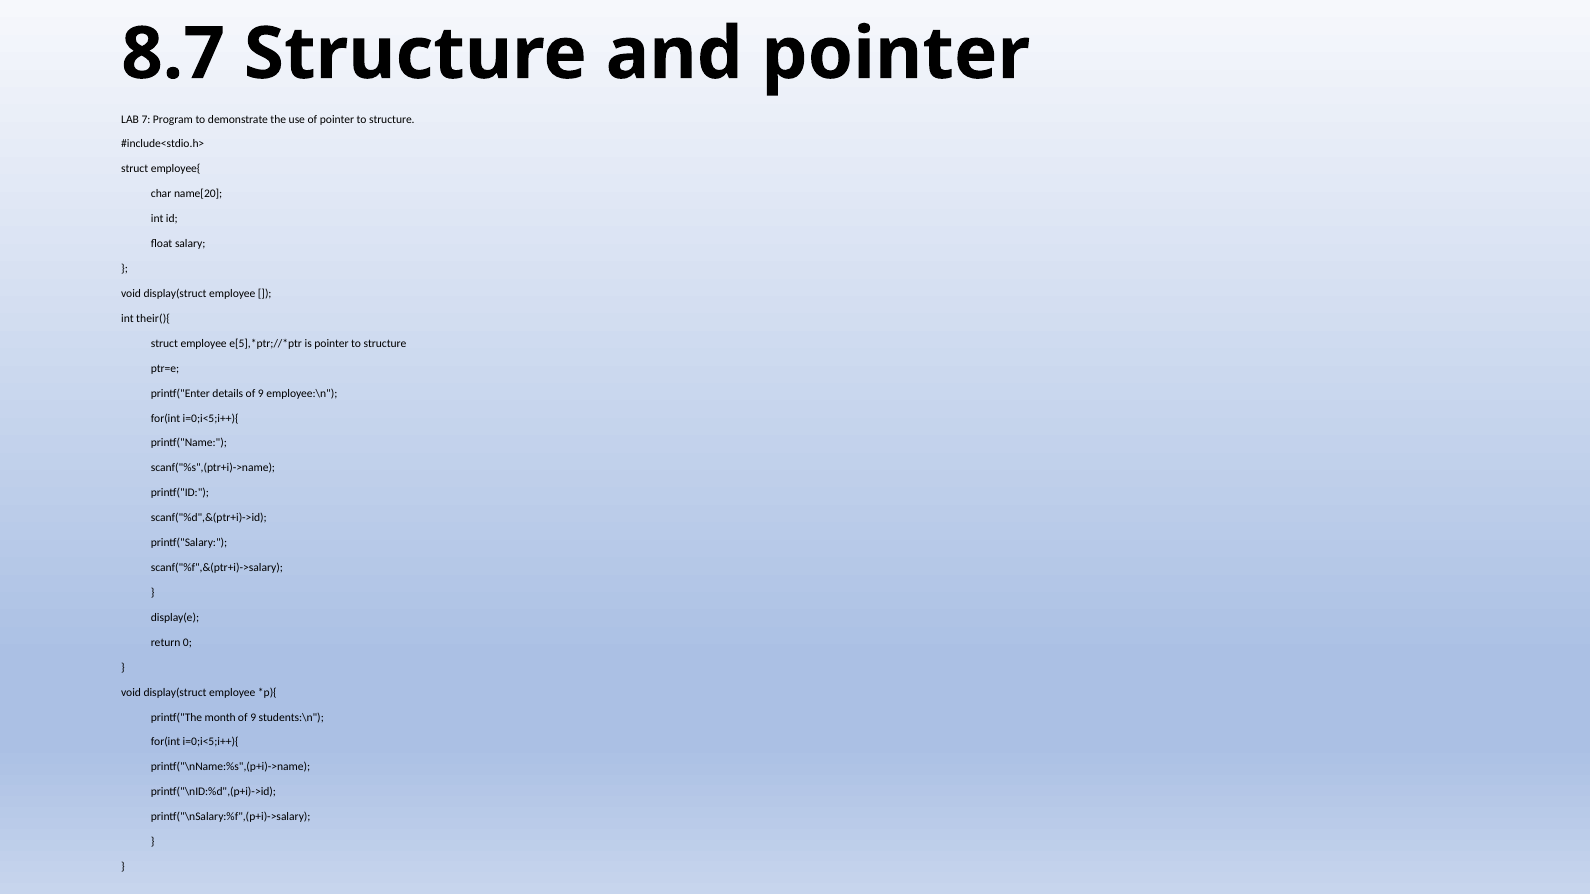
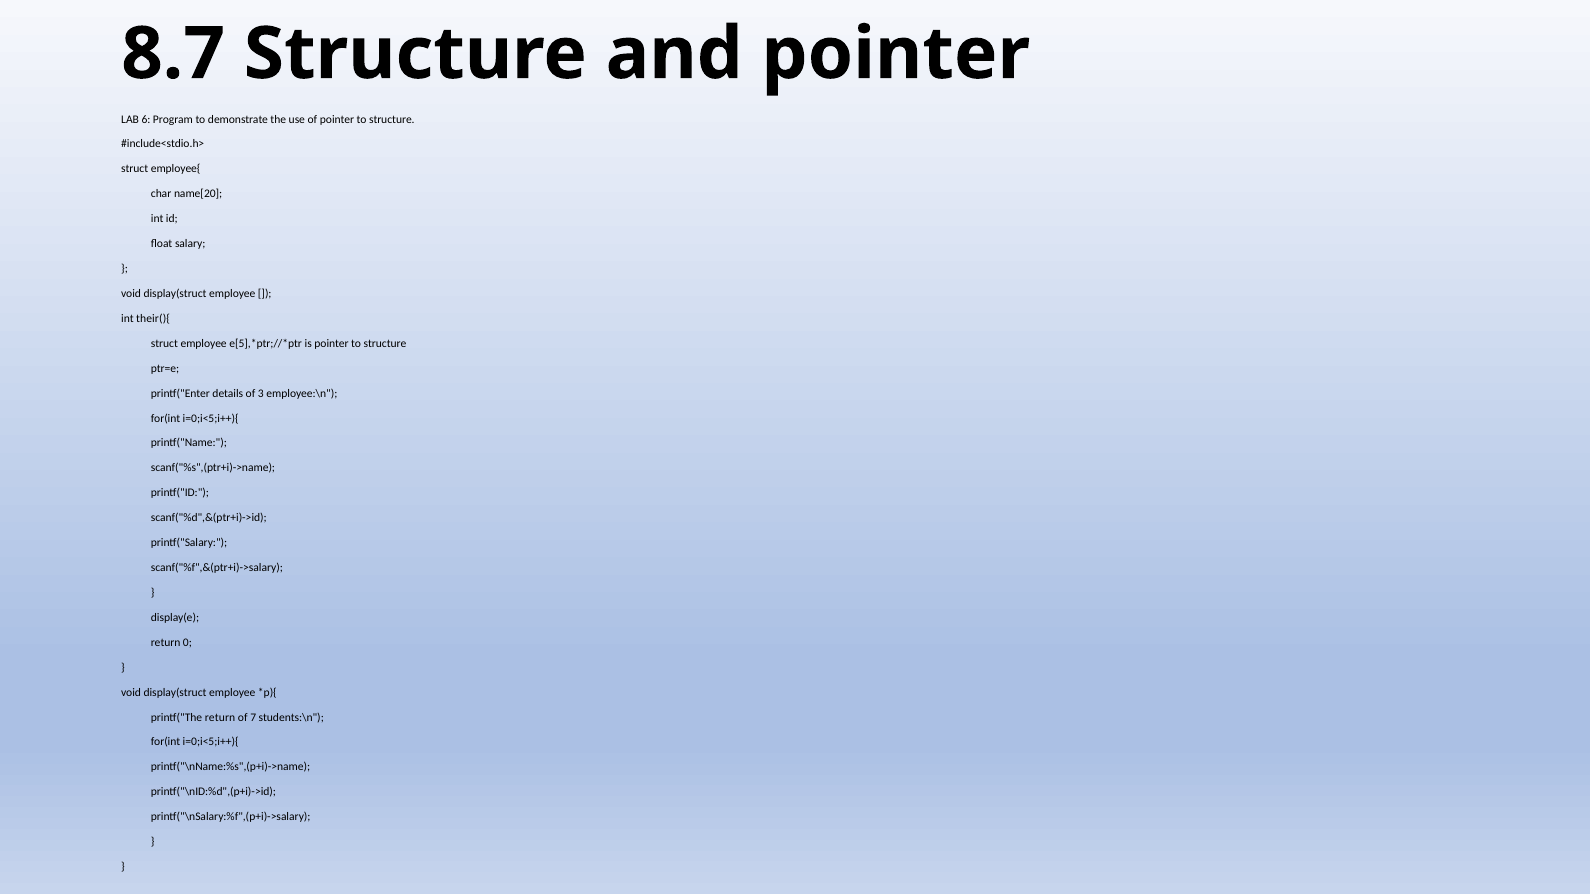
7: 7 -> 6
details of 9: 9 -> 3
printf("The month: month -> return
9 at (253, 718): 9 -> 7
